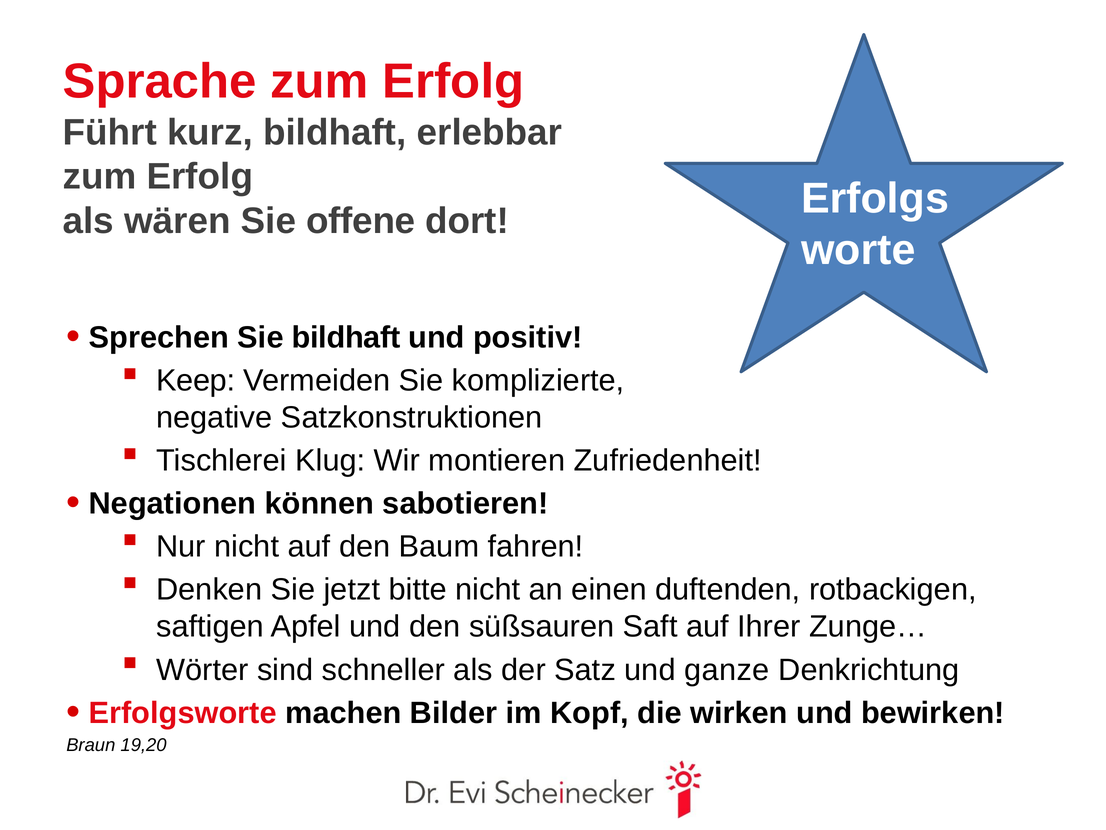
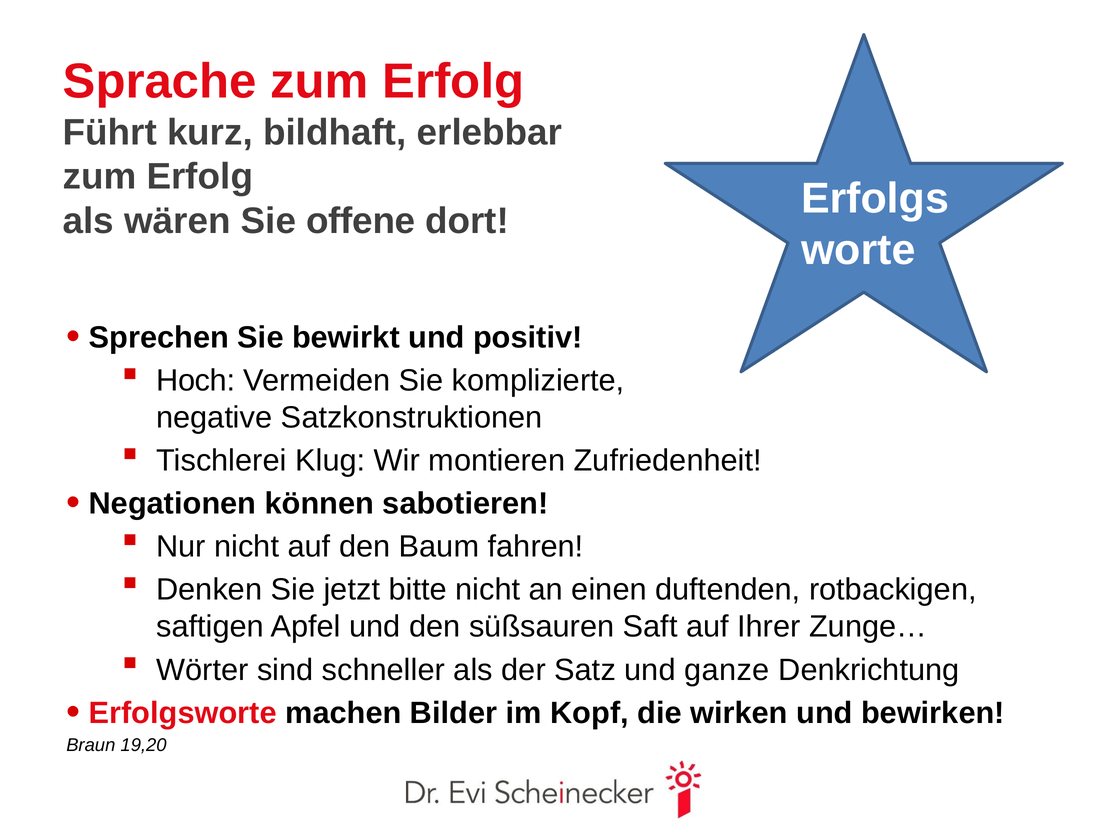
Sie bildhaft: bildhaft -> bewirkt
Keep: Keep -> Hoch
